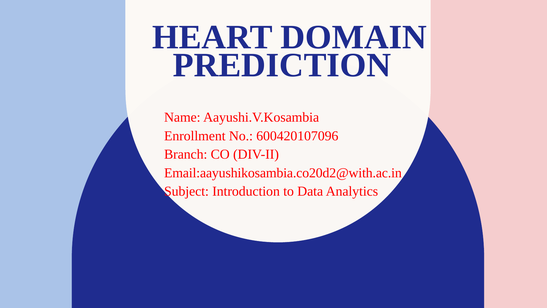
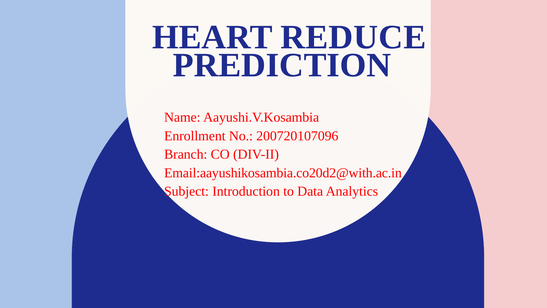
DOMAIN: DOMAIN -> REDUCE
600420107096: 600420107096 -> 200720107096
